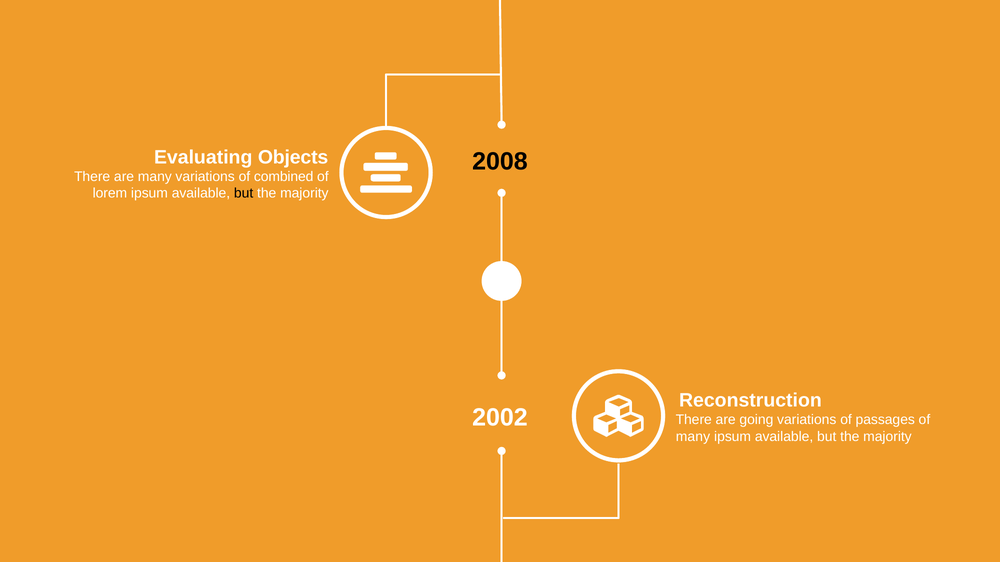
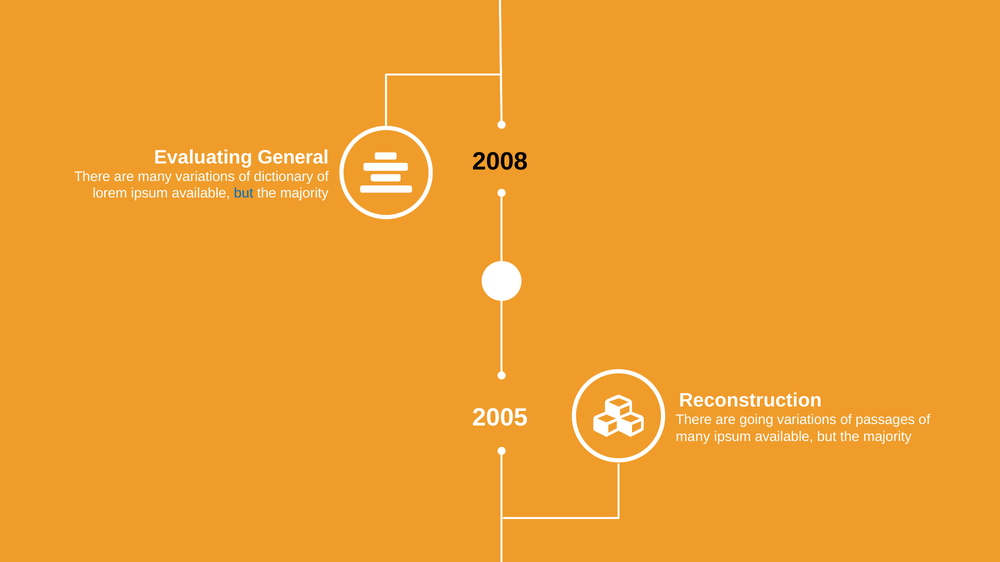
Objects: Objects -> General
combined: combined -> dictionary
but at (244, 193) colour: black -> blue
2002: 2002 -> 2005
